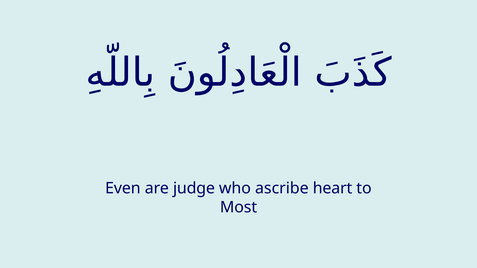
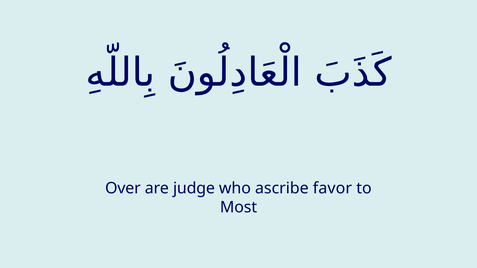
Even: Even -> Over
heart: heart -> favor
